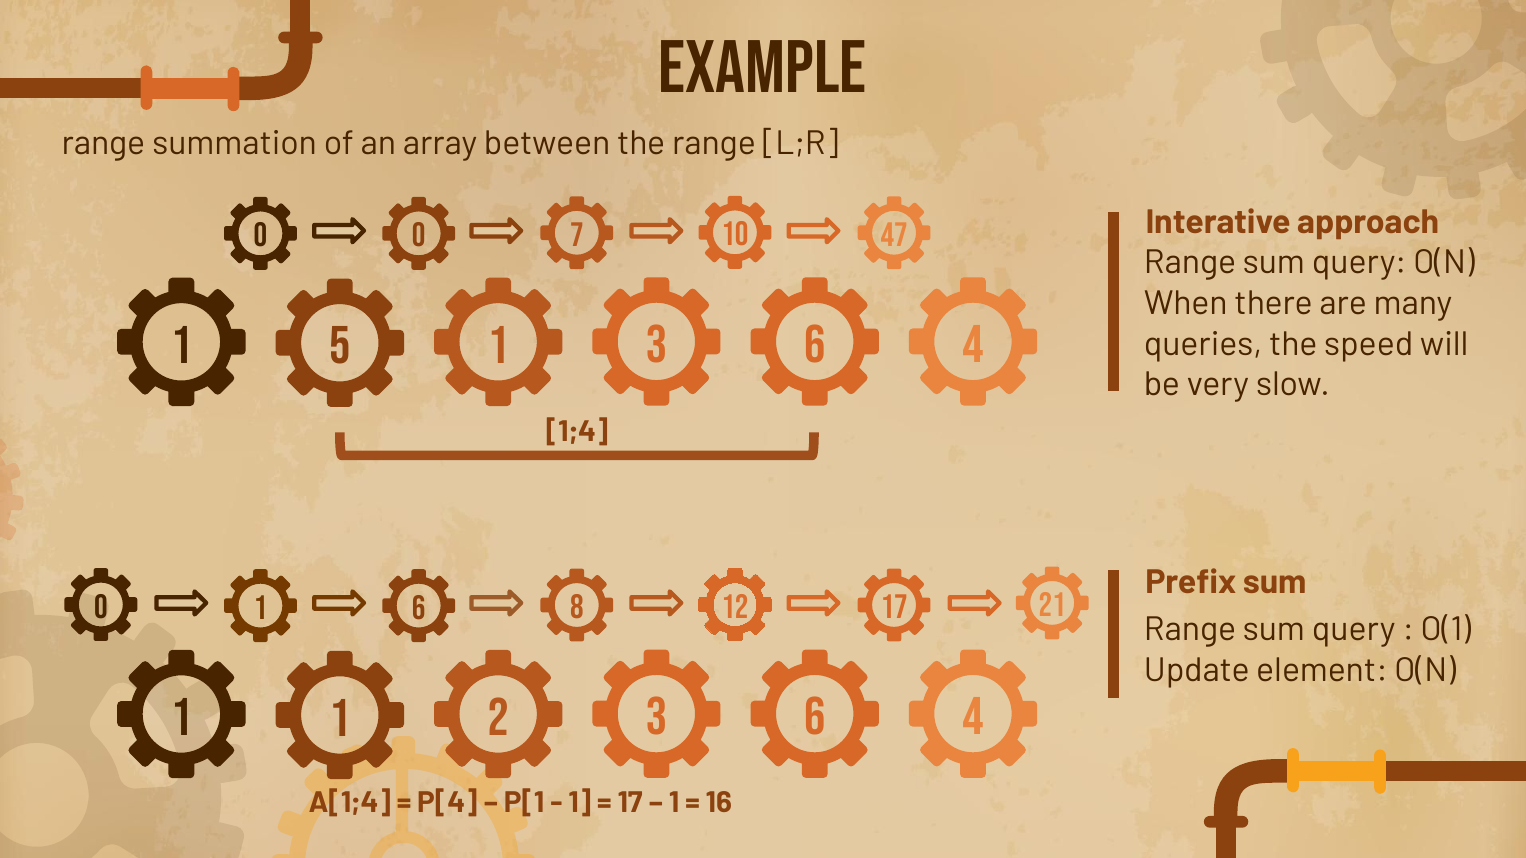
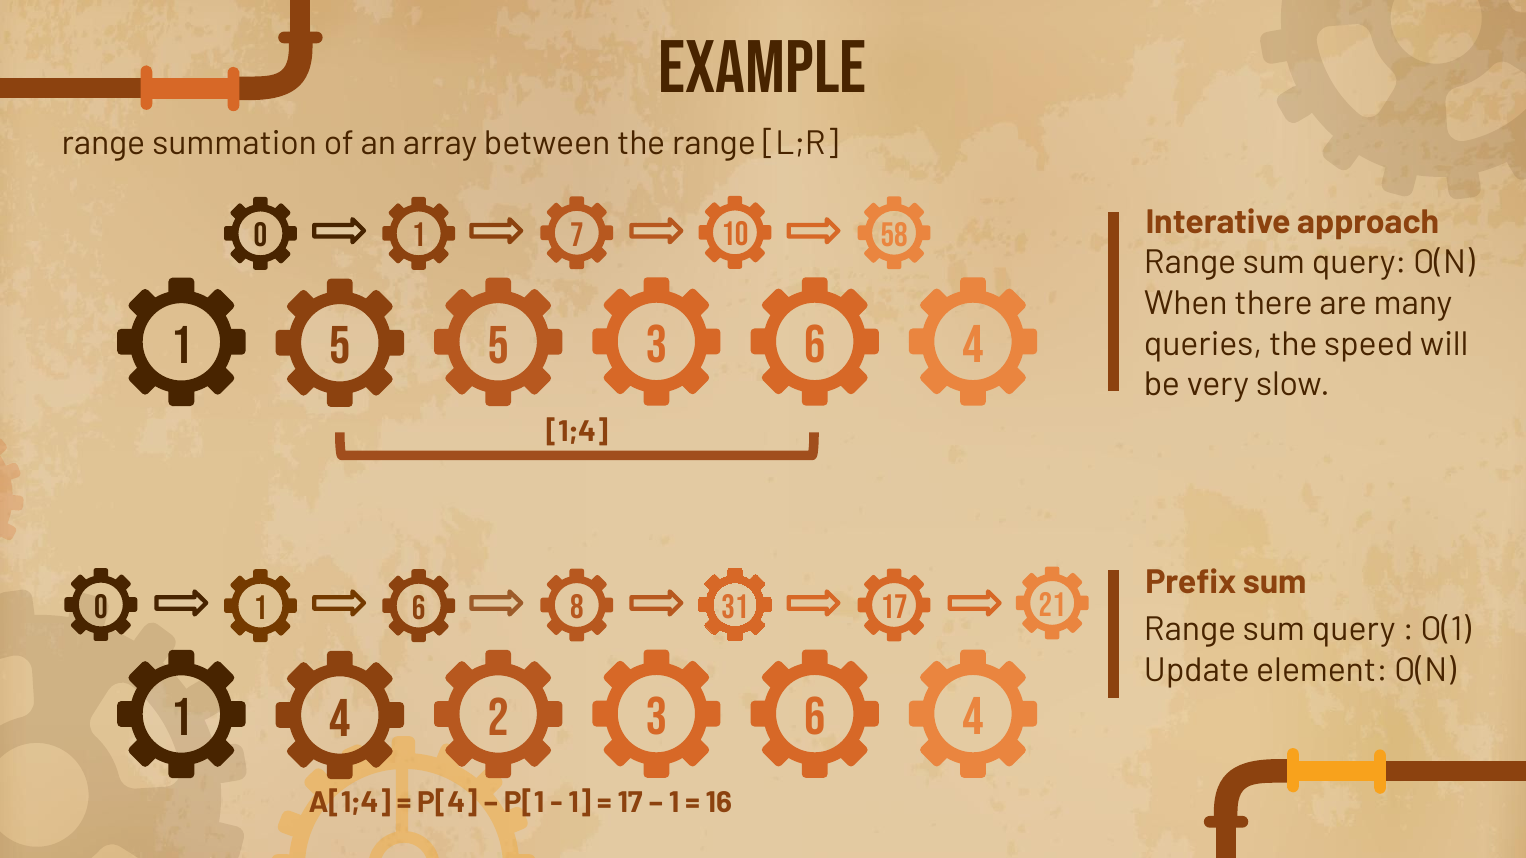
0 0: 0 -> 1
47: 47 -> 58
5 1: 1 -> 5
12: 12 -> 31
1 1: 1 -> 4
